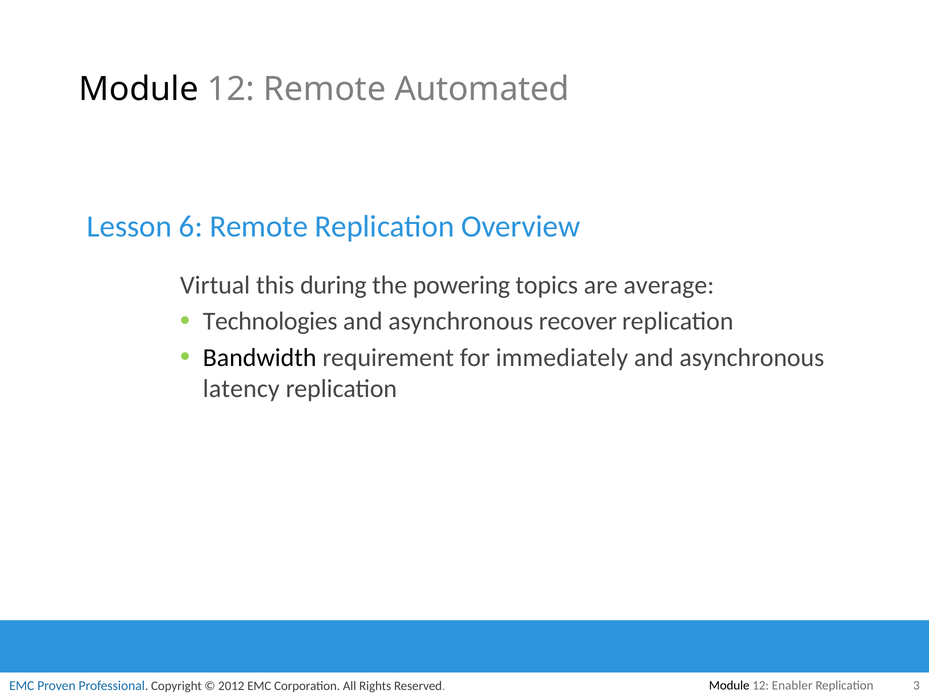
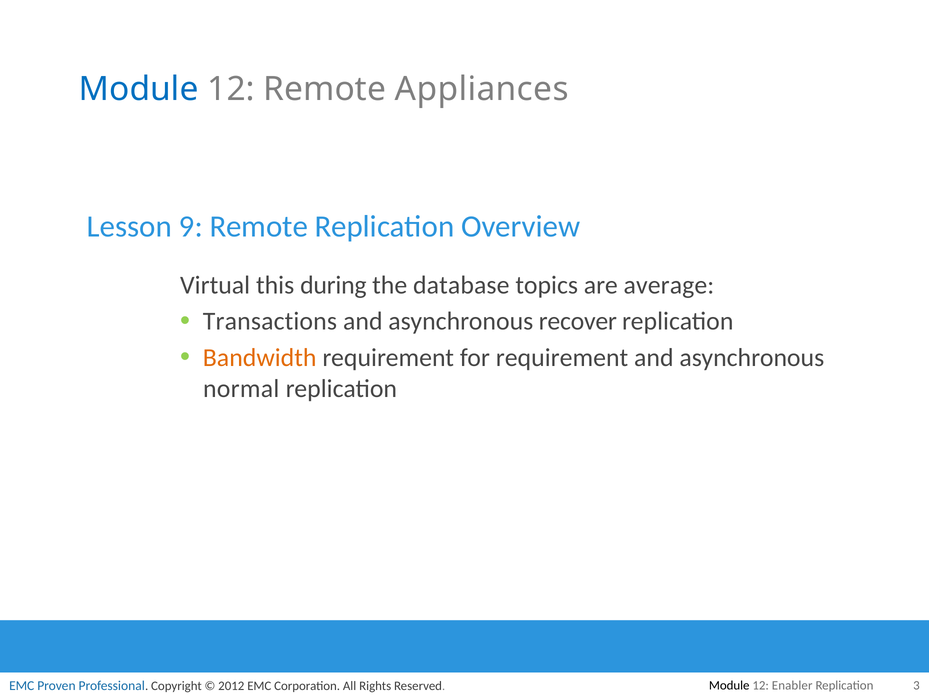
Module at (139, 89) colour: black -> blue
Automated: Automated -> Appliances
6: 6 -> 9
powering: powering -> database
Technologies: Technologies -> Transactions
Bandwidth colour: black -> orange
for immediately: immediately -> requirement
latency: latency -> normal
